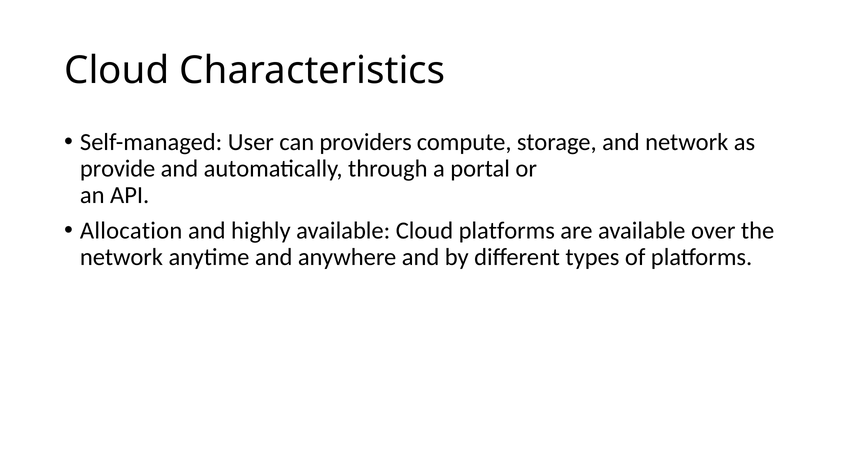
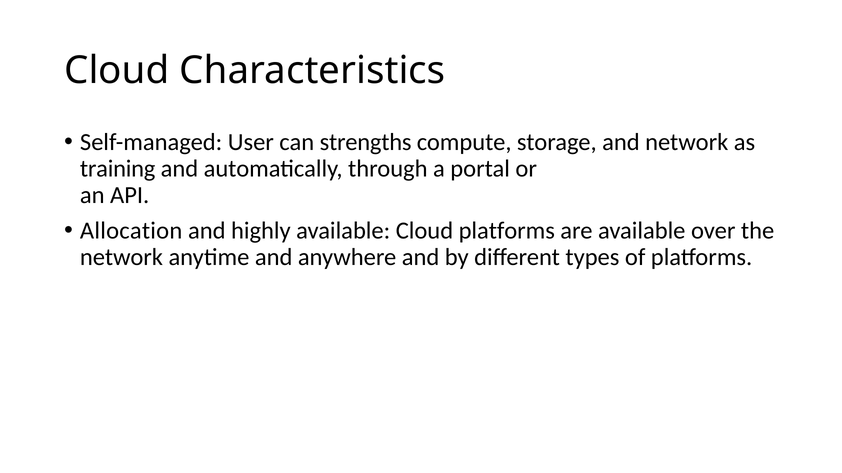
providers: providers -> strengths
provide: provide -> training
